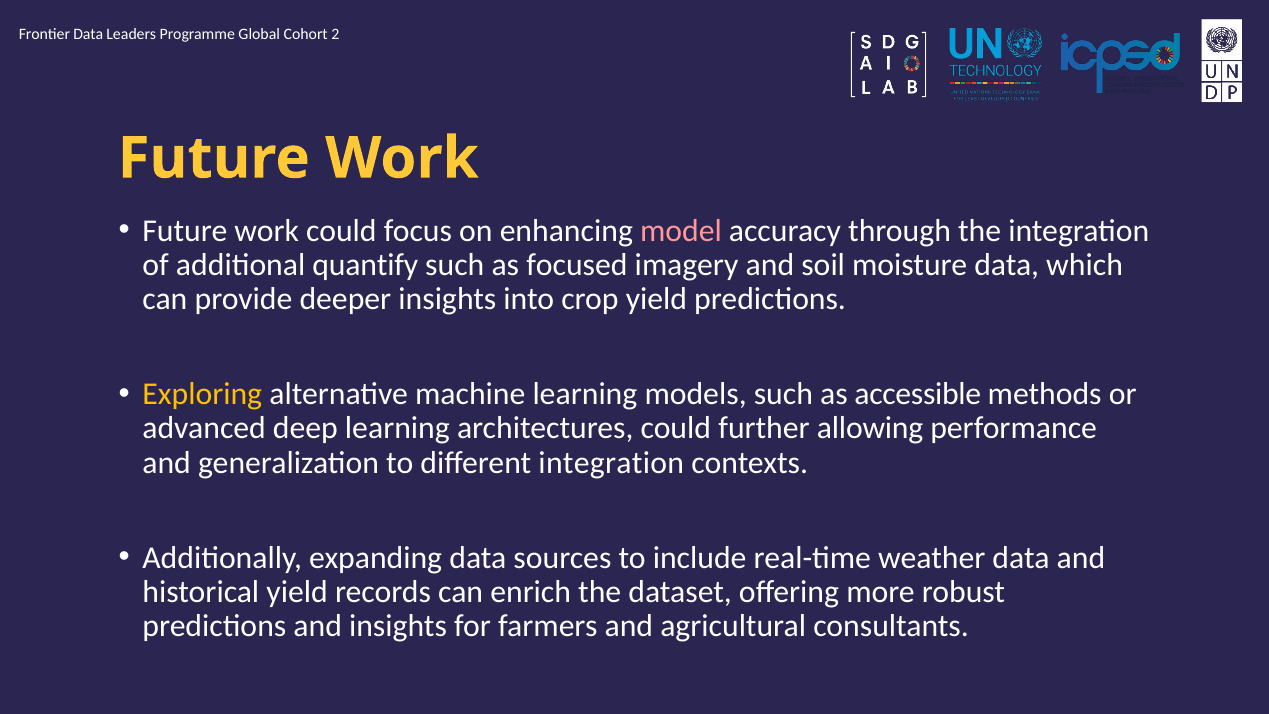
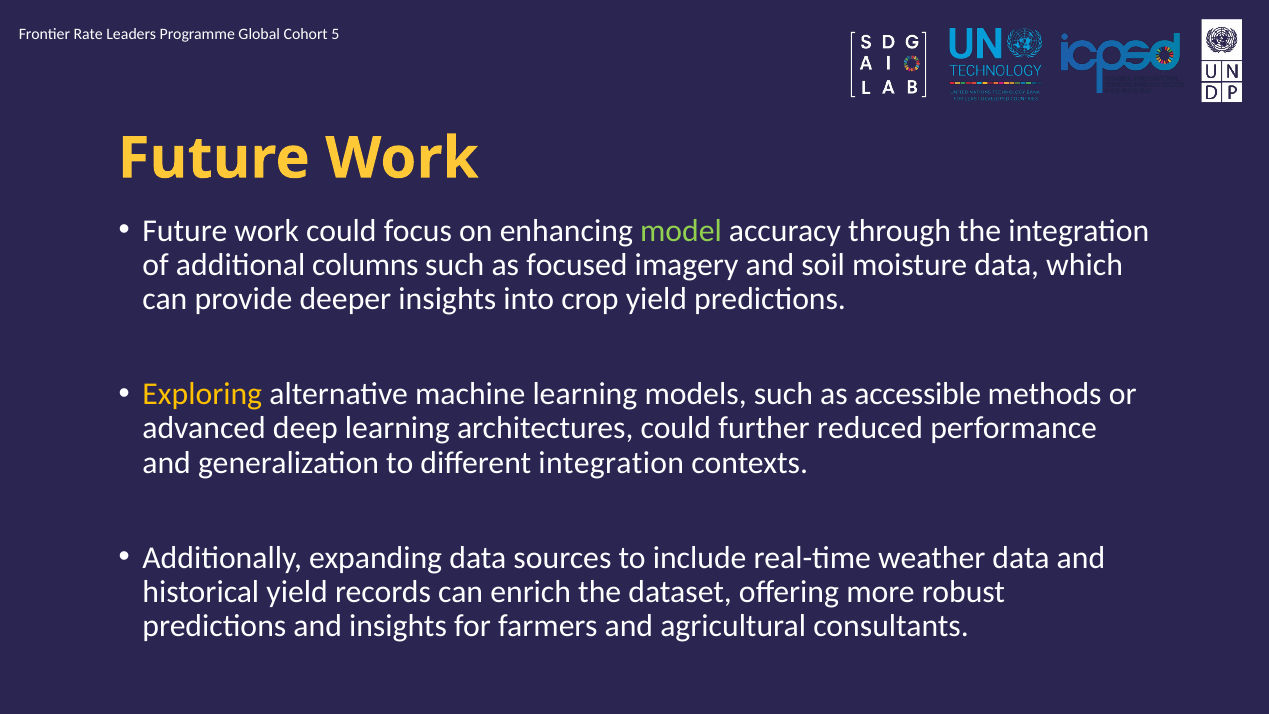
Frontier Data: Data -> Rate
2: 2 -> 5
model colour: pink -> light green
quantify: quantify -> columns
allowing: allowing -> reduced
